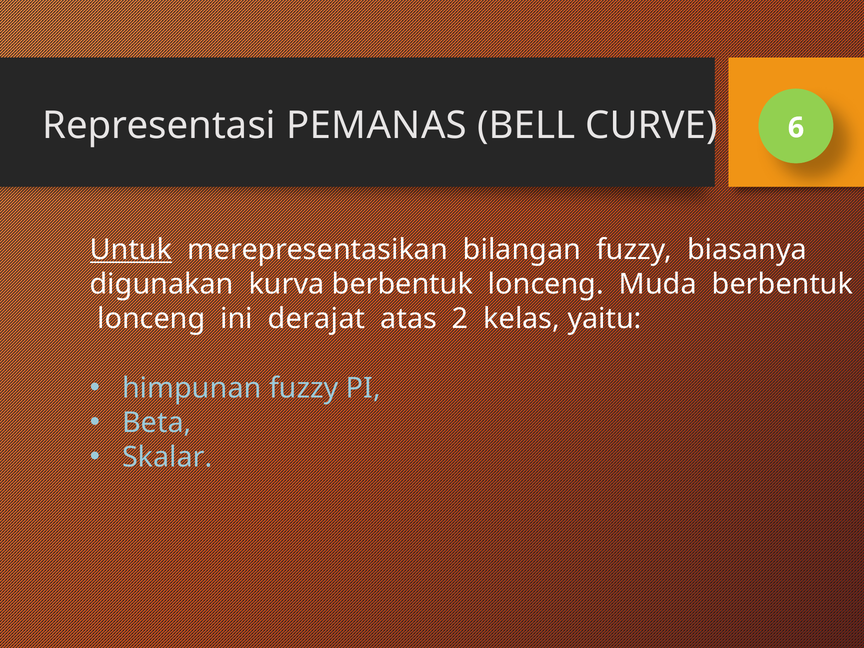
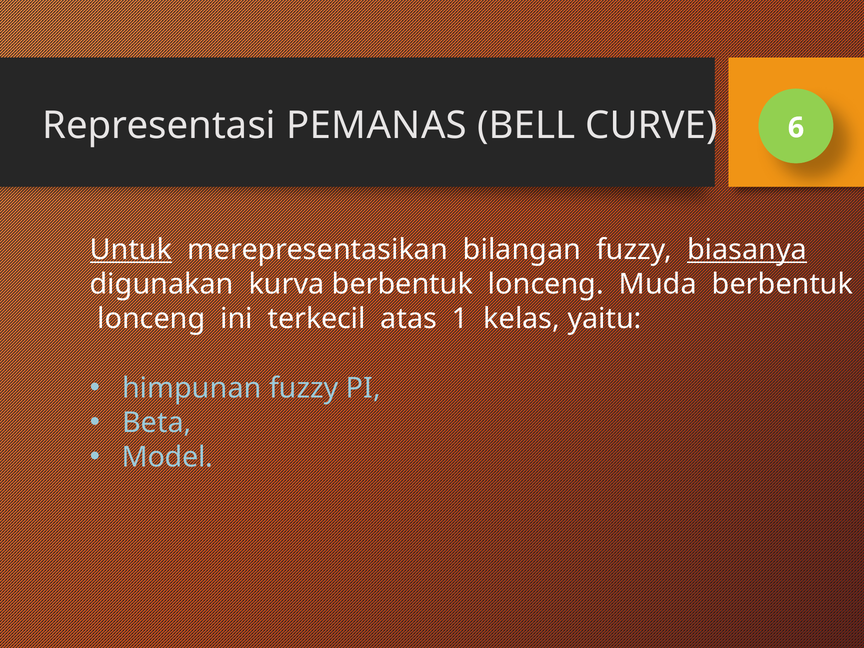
biasanya underline: none -> present
derajat: derajat -> terkecil
2: 2 -> 1
Skalar: Skalar -> Model
